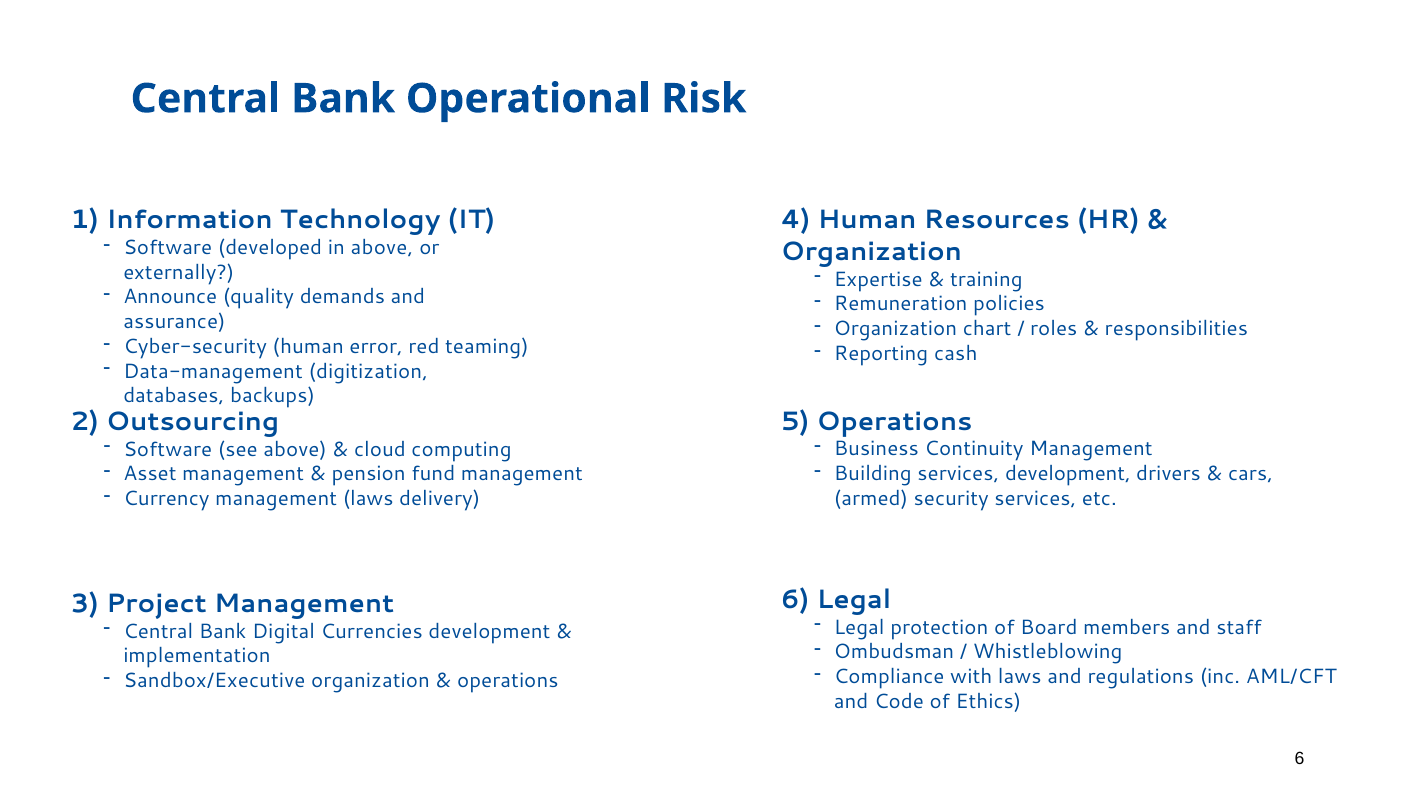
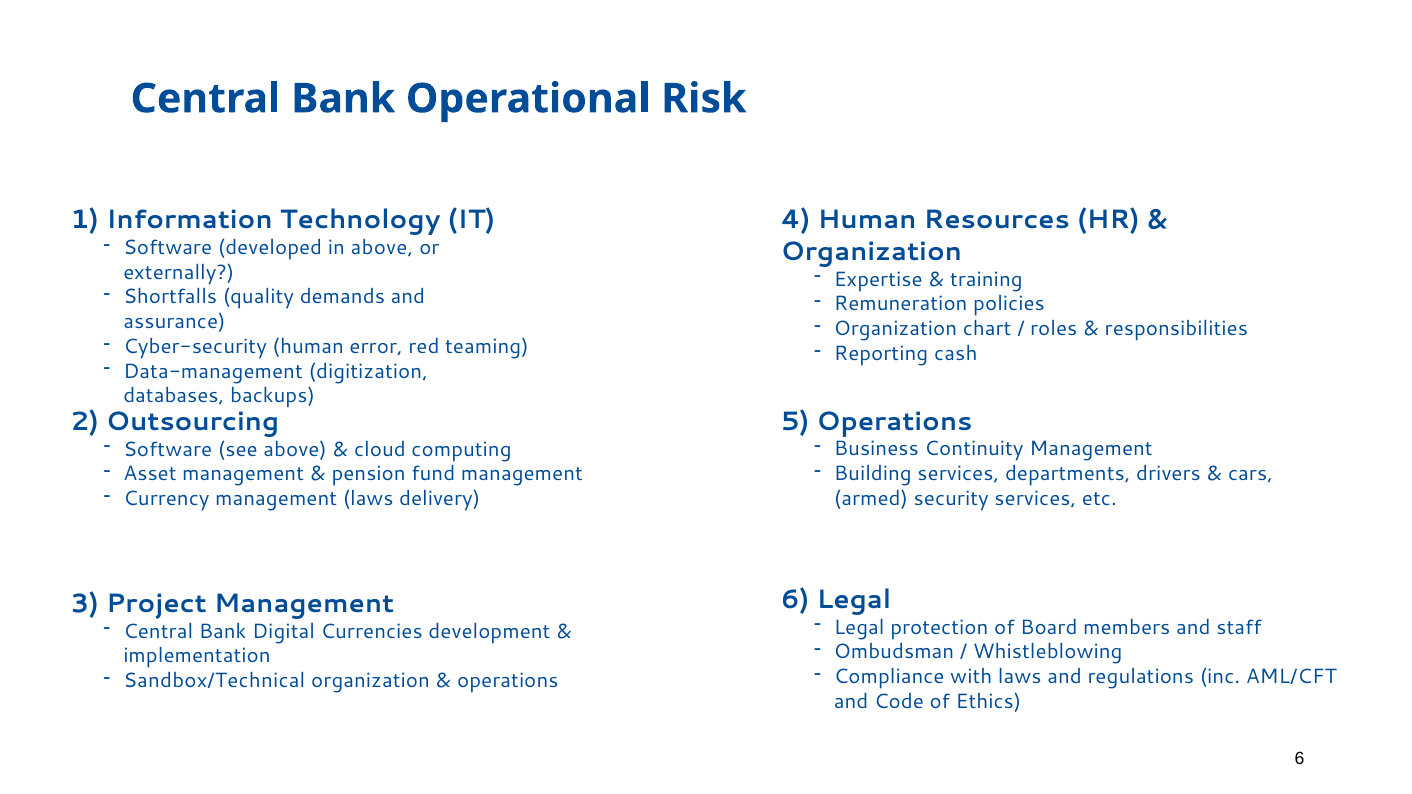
Announce: Announce -> Shortfalls
services development: development -> departments
Sandbox/Executive: Sandbox/Executive -> Sandbox/Technical
